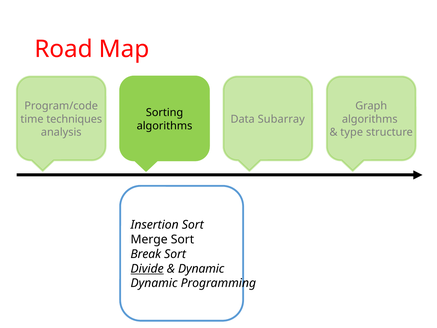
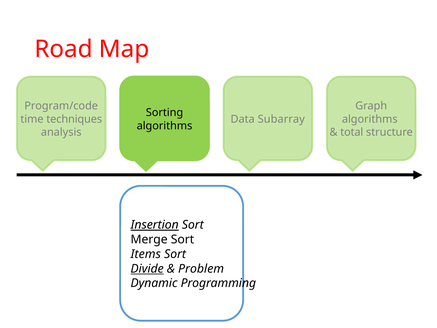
type: type -> total
Insertion underline: none -> present
Break: Break -> Items
Dynamic at (201, 268): Dynamic -> Problem
